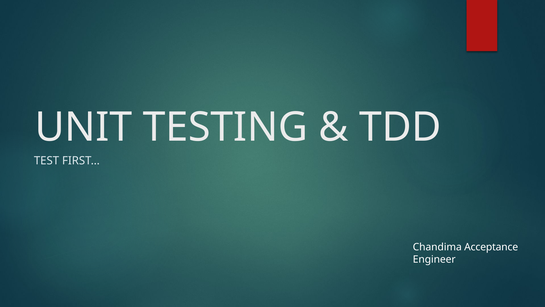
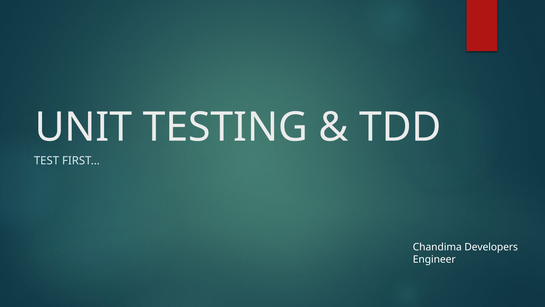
Acceptance: Acceptance -> Developers
